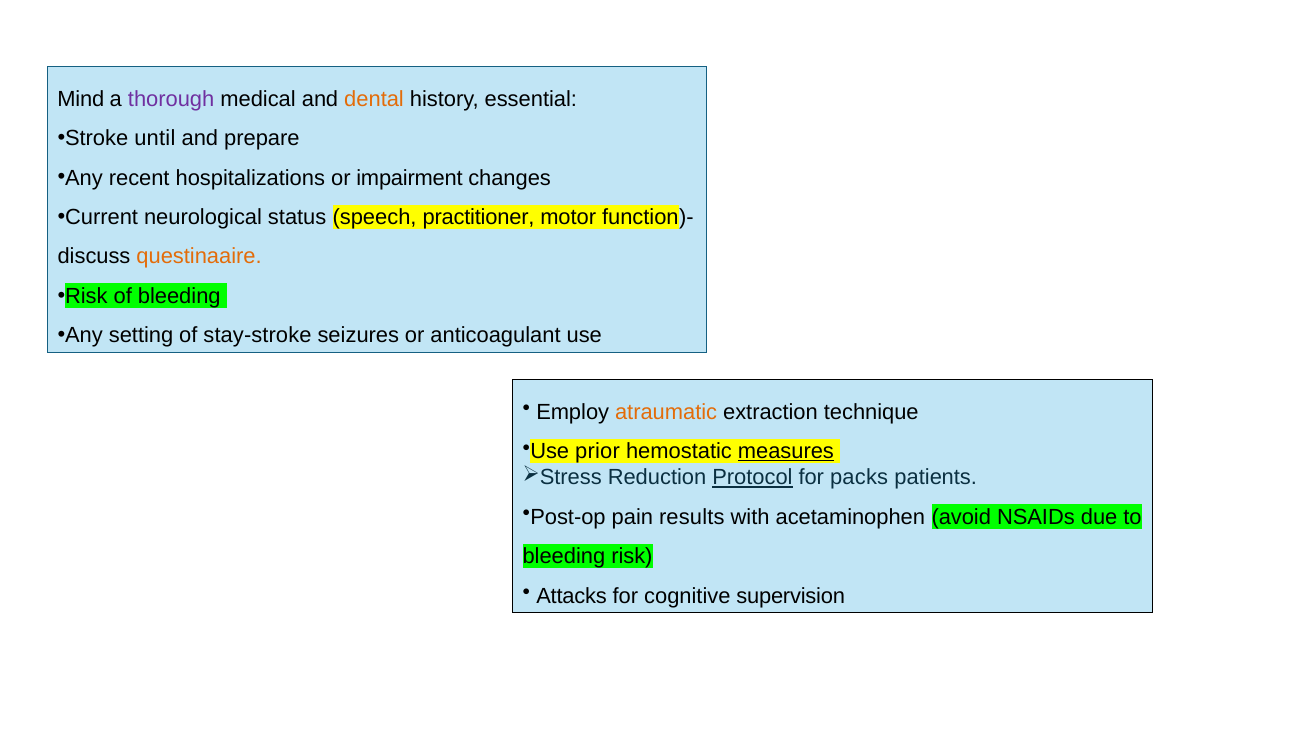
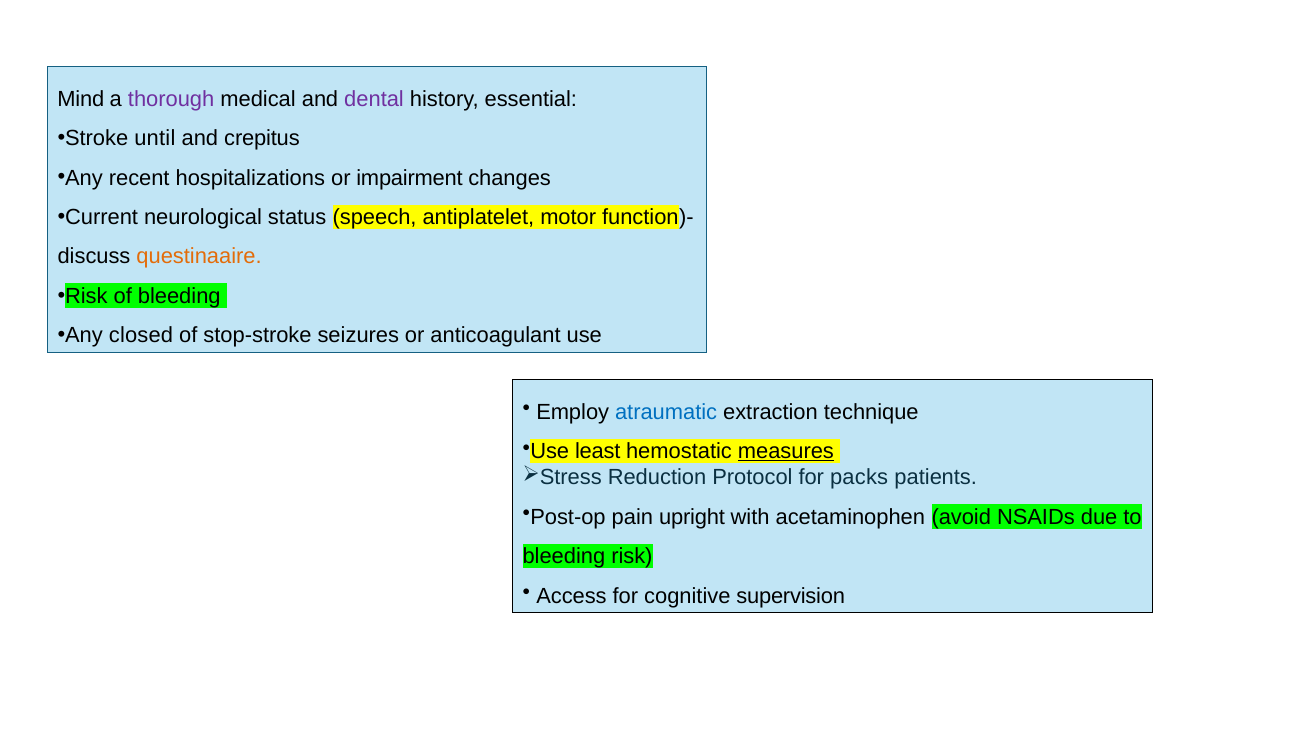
dental colour: orange -> purple
prepare: prepare -> crepitus
practitioner: practitioner -> antiplatelet
setting: setting -> closed
stay-stroke: stay-stroke -> stop-stroke
atraumatic colour: orange -> blue
prior: prior -> least
Protocol underline: present -> none
results: results -> upright
Attacks: Attacks -> Access
